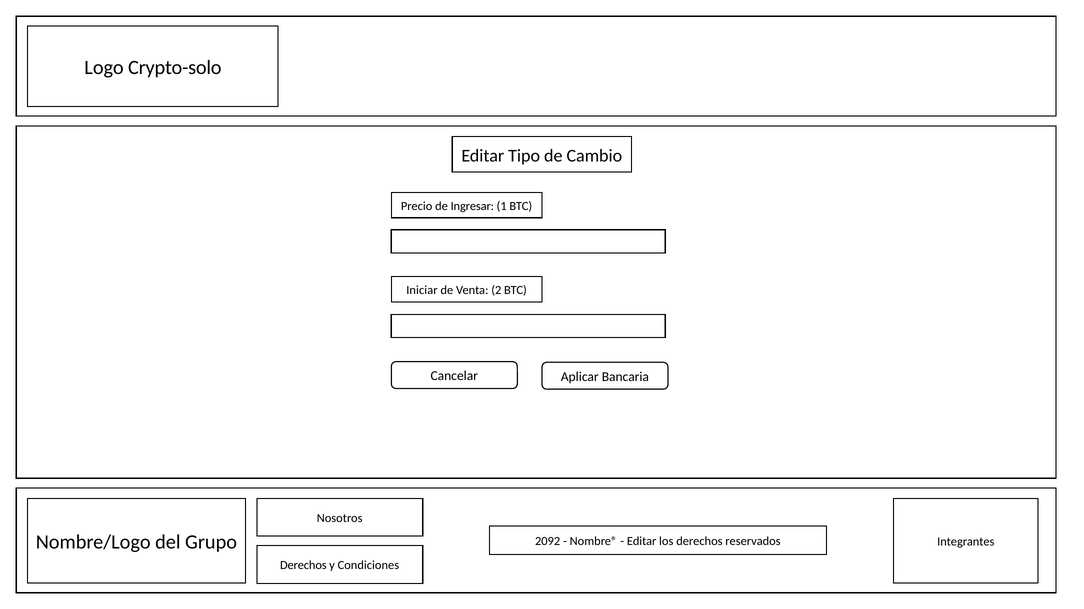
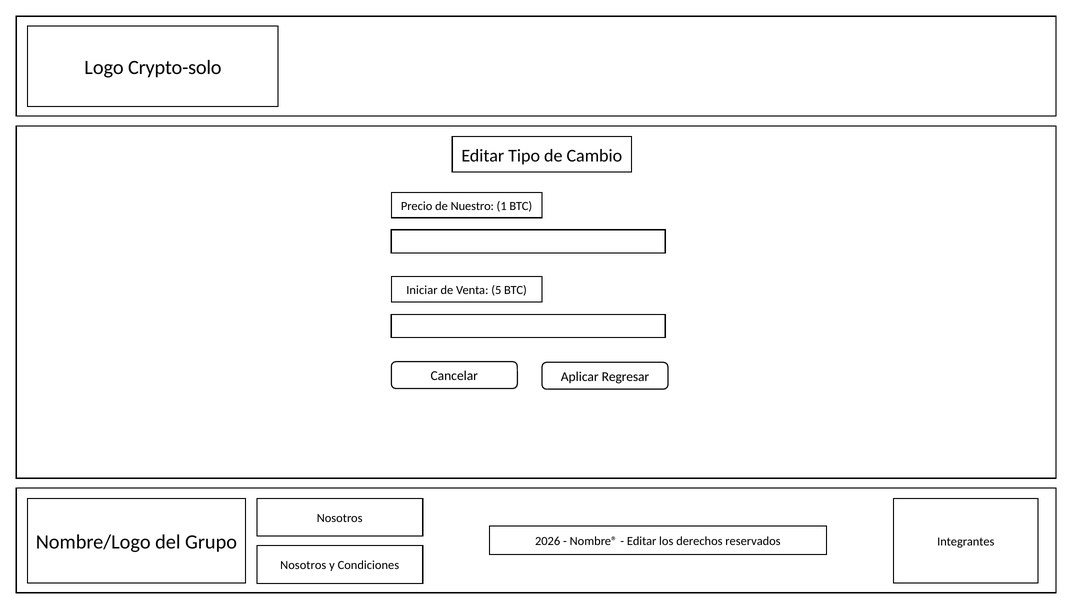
Ingresar: Ingresar -> Nuestro
2: 2 -> 5
Bancaria: Bancaria -> Regresar
2092: 2092 -> 2026
Derechos at (303, 566): Derechos -> Nosotros
